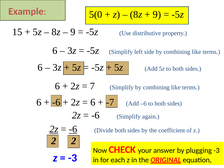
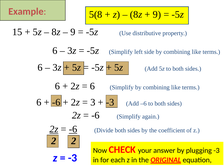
5(0: 5(0 -> 5(8
7 at (92, 86): 7 -> 6
6 at (93, 102): 6 -> 3
-7 at (110, 102): -7 -> -3
